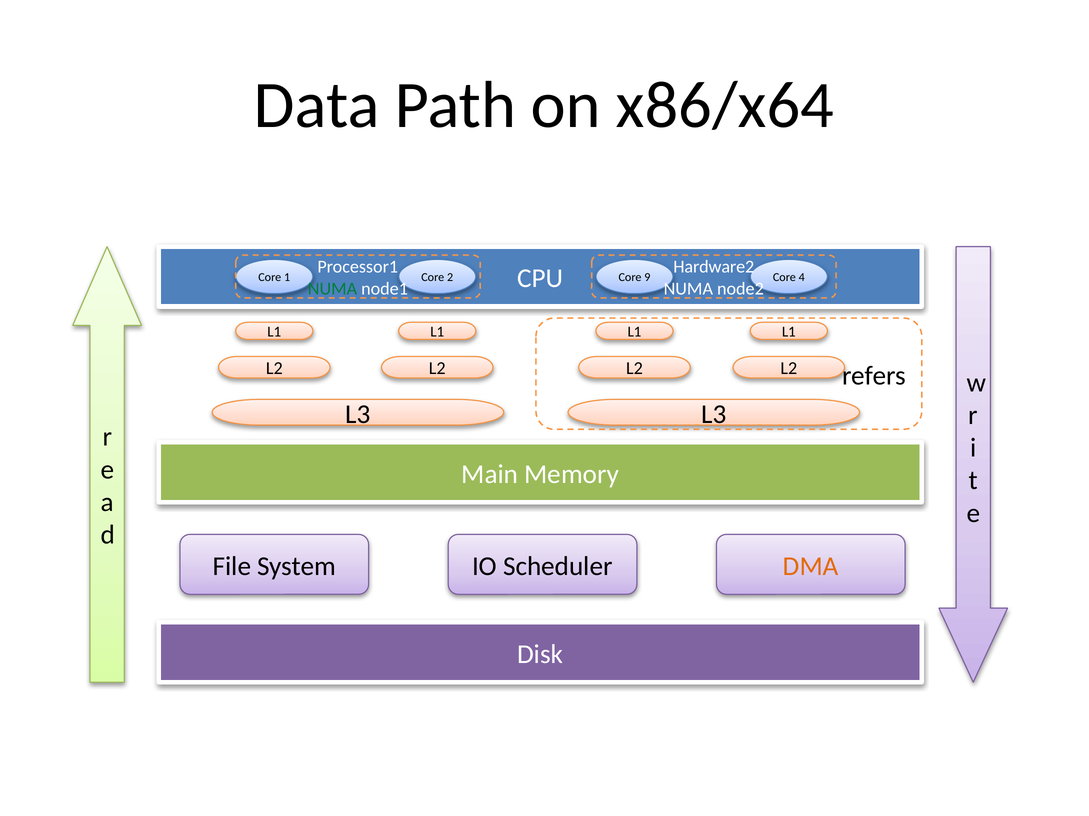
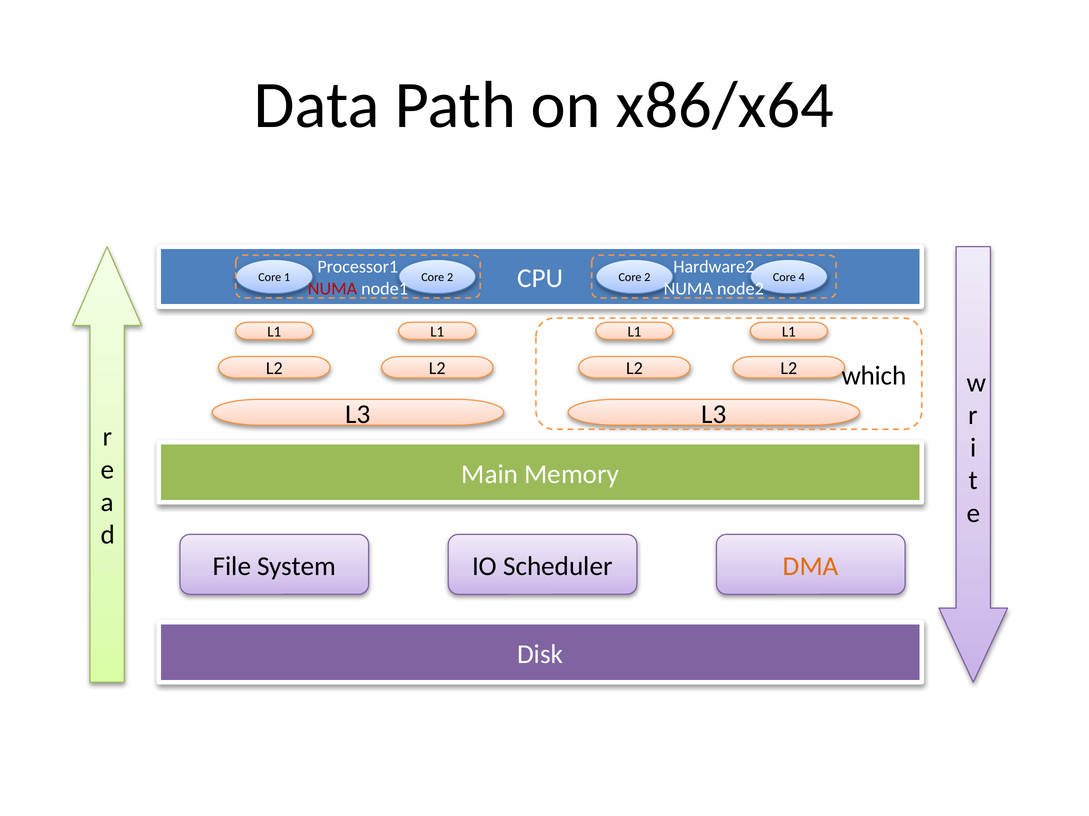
9 at (647, 278): 9 -> 2
NUMA at (332, 289) colour: green -> red
refers: refers -> which
